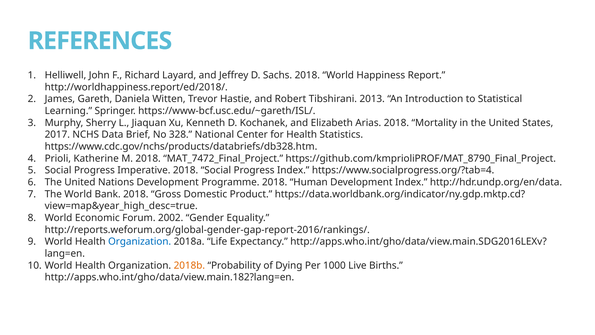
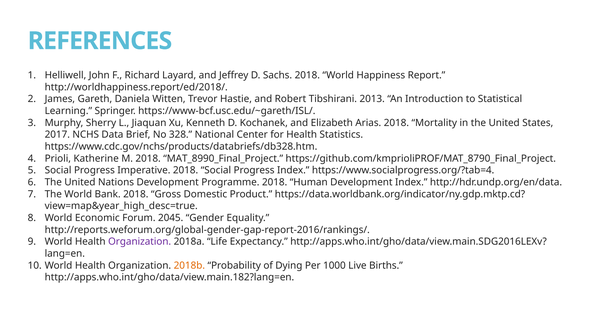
MAT_7472_Final_Project: MAT_7472_Final_Project -> MAT_8990_Final_Project
2002: 2002 -> 2045
Organization at (140, 241) colour: blue -> purple
